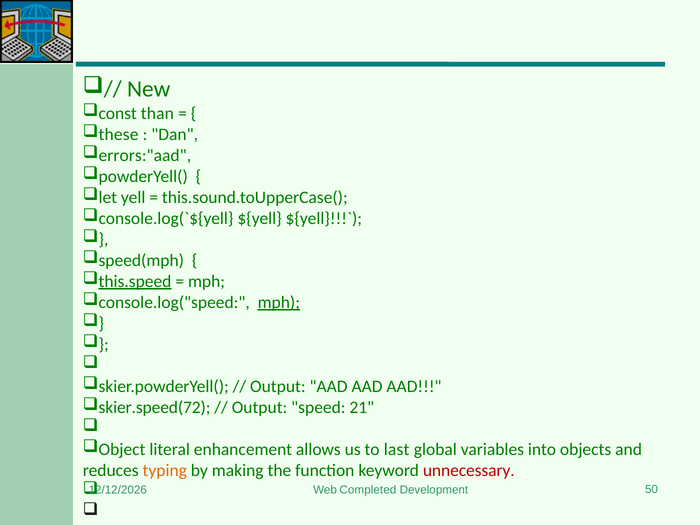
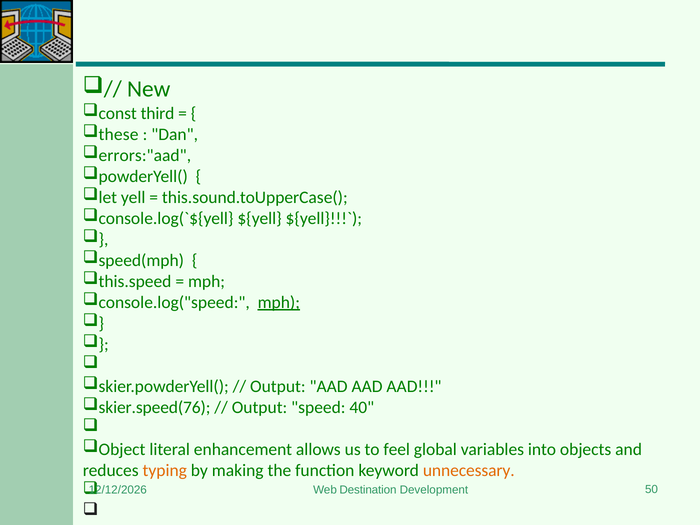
than: than -> third
this.speed underline: present -> none
skier.speed(72: skier.speed(72 -> skier.speed(76
21: 21 -> 40
last: last -> feel
unnecessary colour: red -> orange
Completed: Completed -> Destination
